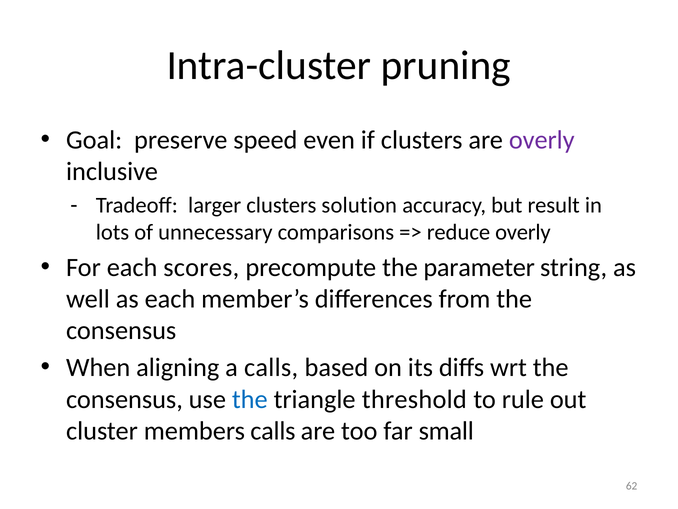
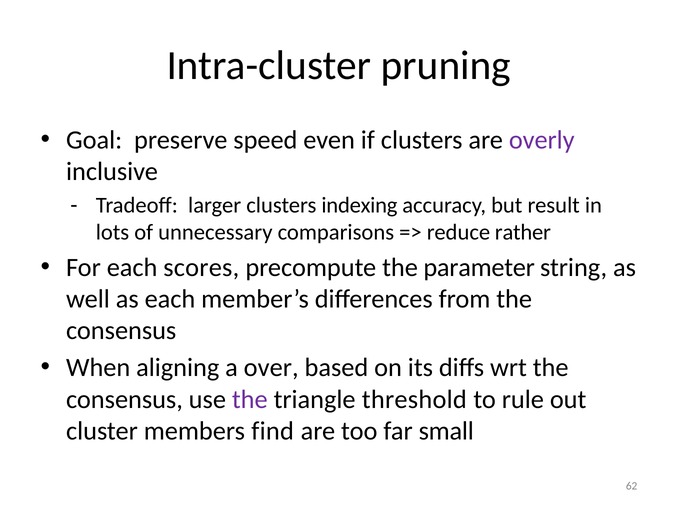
solution: solution -> indexing
reduce overly: overly -> rather
a calls: calls -> over
the at (250, 399) colour: blue -> purple
members calls: calls -> find
